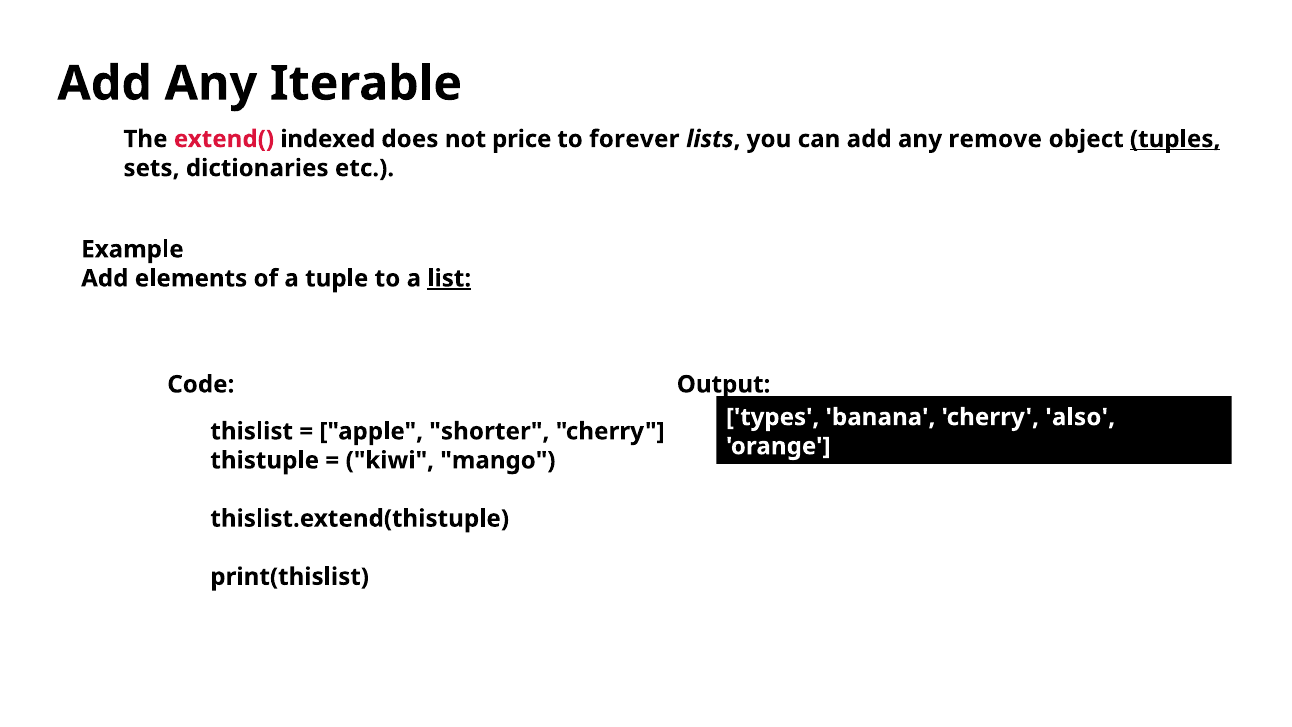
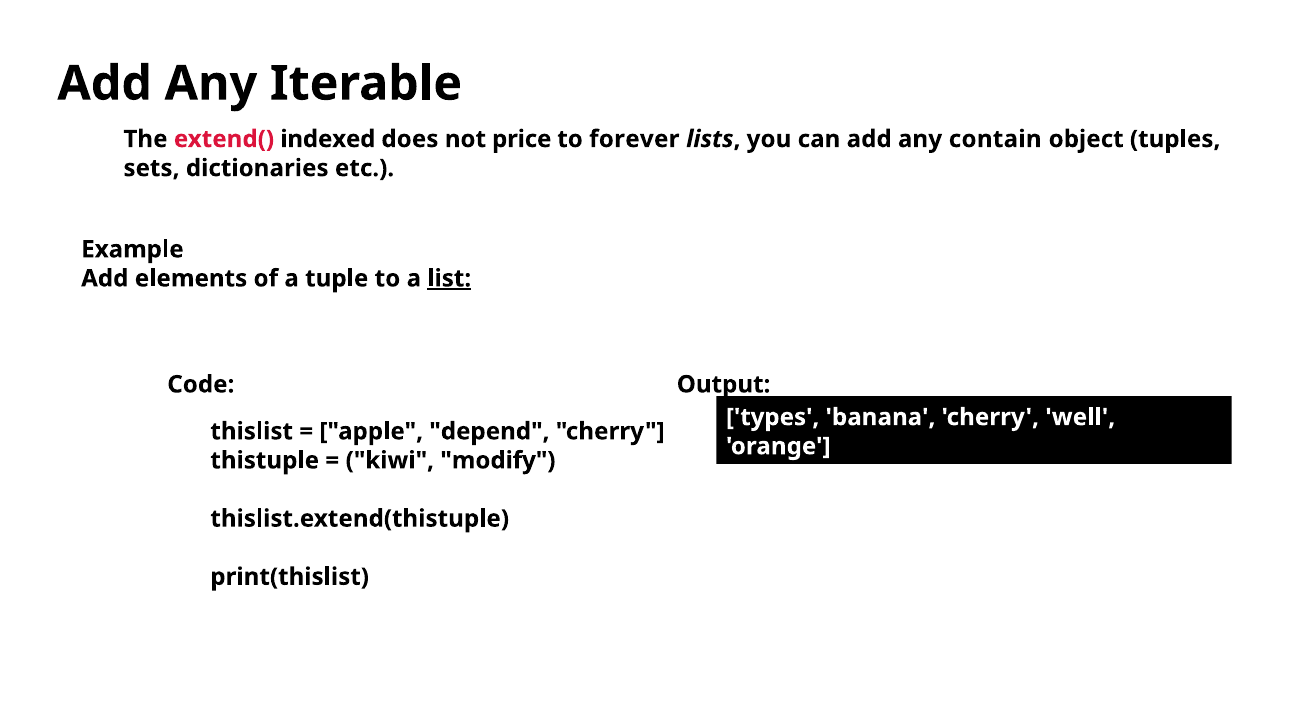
remove: remove -> contain
tuples underline: present -> none
also: also -> well
shorter: shorter -> depend
mango: mango -> modify
